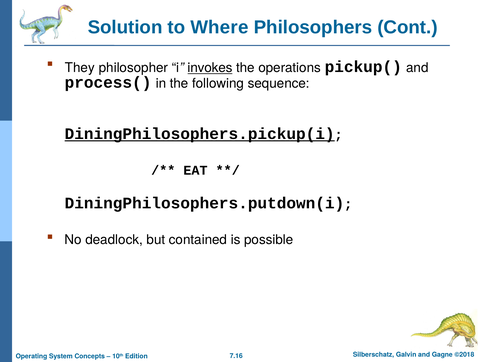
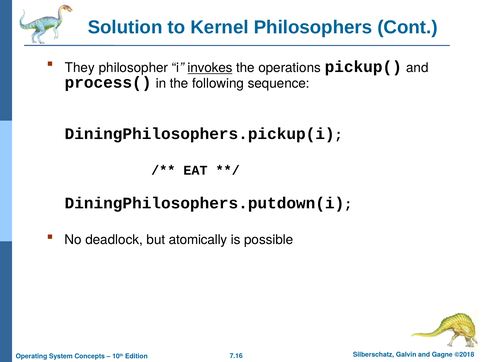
Where: Where -> Kernel
DiningPhilosophers.pickup(i underline: present -> none
contained: contained -> atomically
